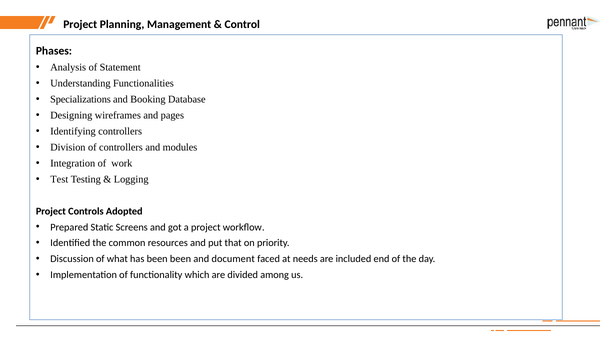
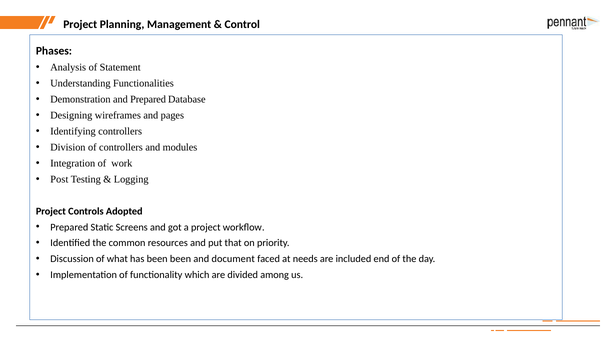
Specializations: Specializations -> Demonstration
and Booking: Booking -> Prepared
Test: Test -> Post
